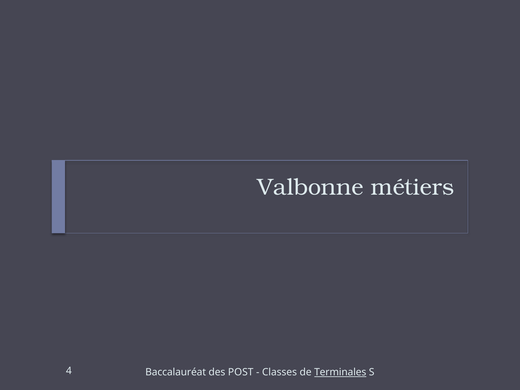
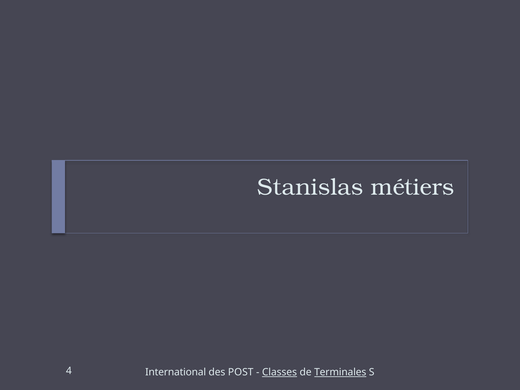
Valbonne: Valbonne -> Stanislas
Baccalauréat: Baccalauréat -> International
Classes underline: none -> present
